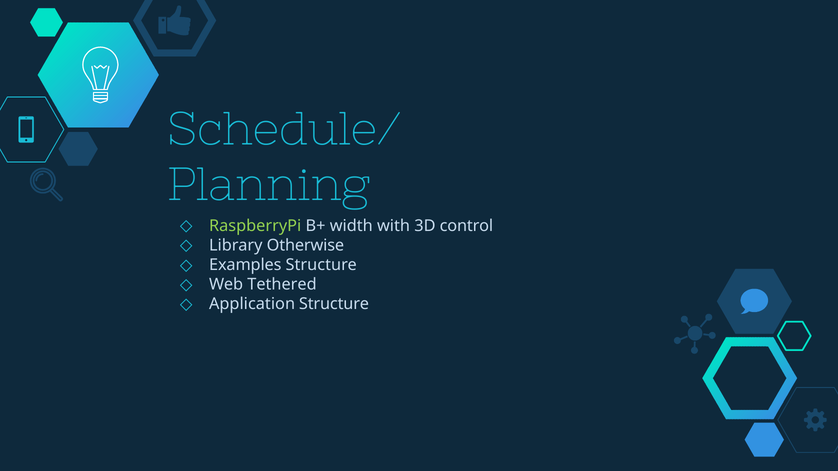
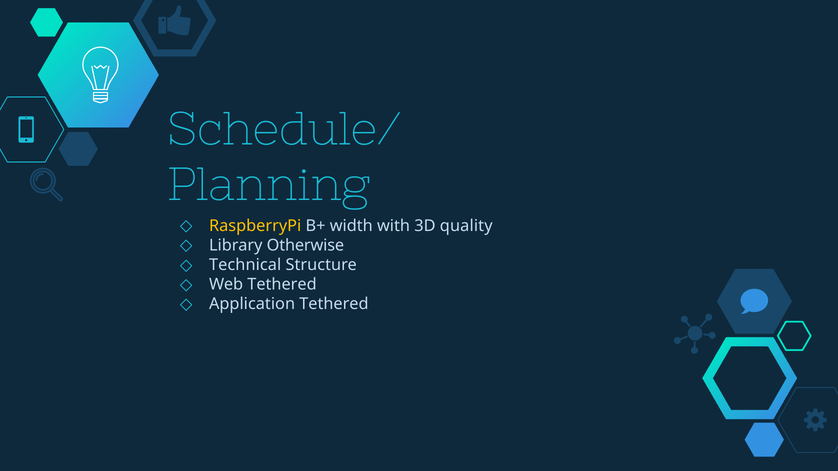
RaspberryPi colour: light green -> yellow
control: control -> quality
Examples: Examples -> Technical
Application Structure: Structure -> Tethered
